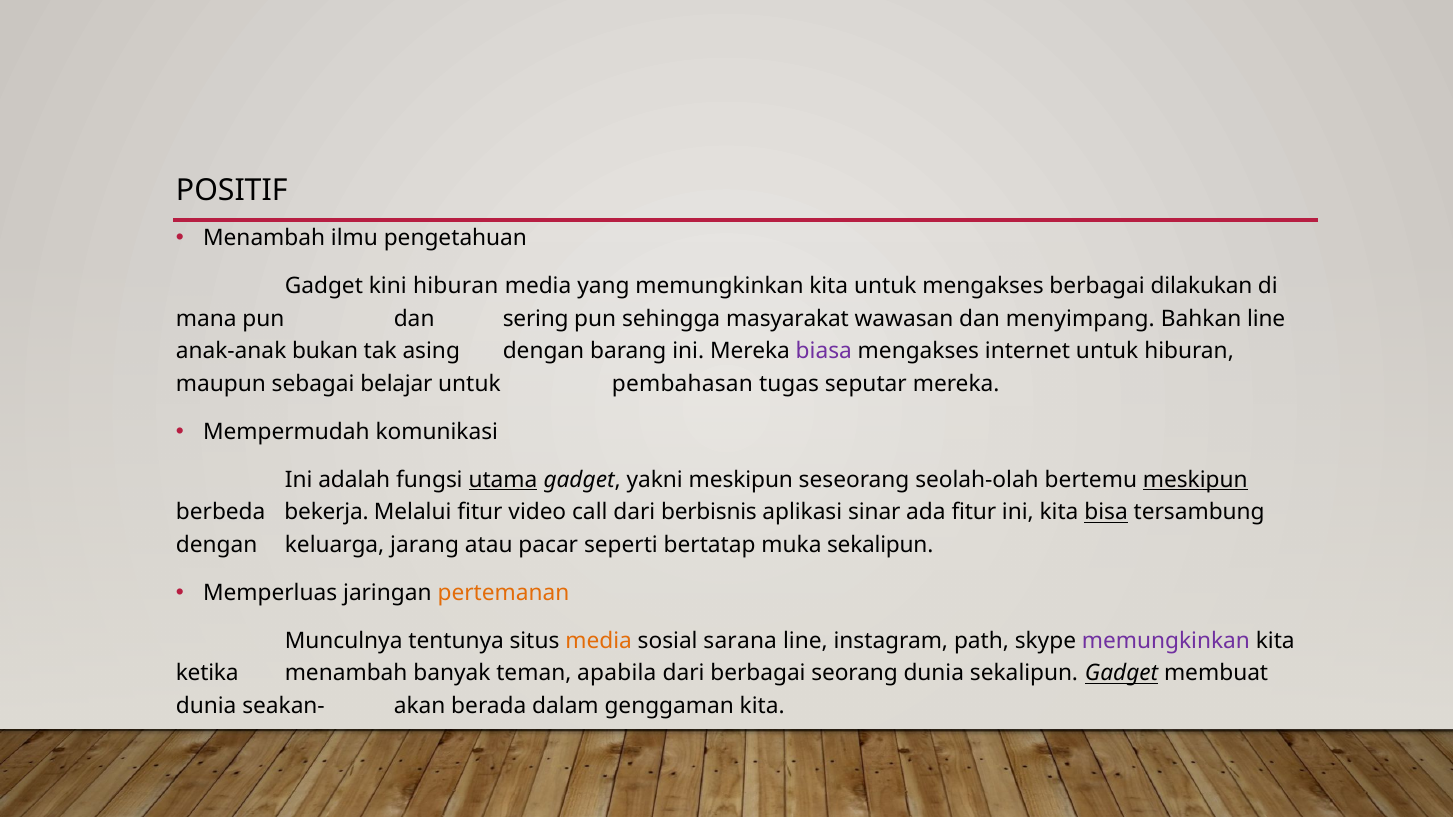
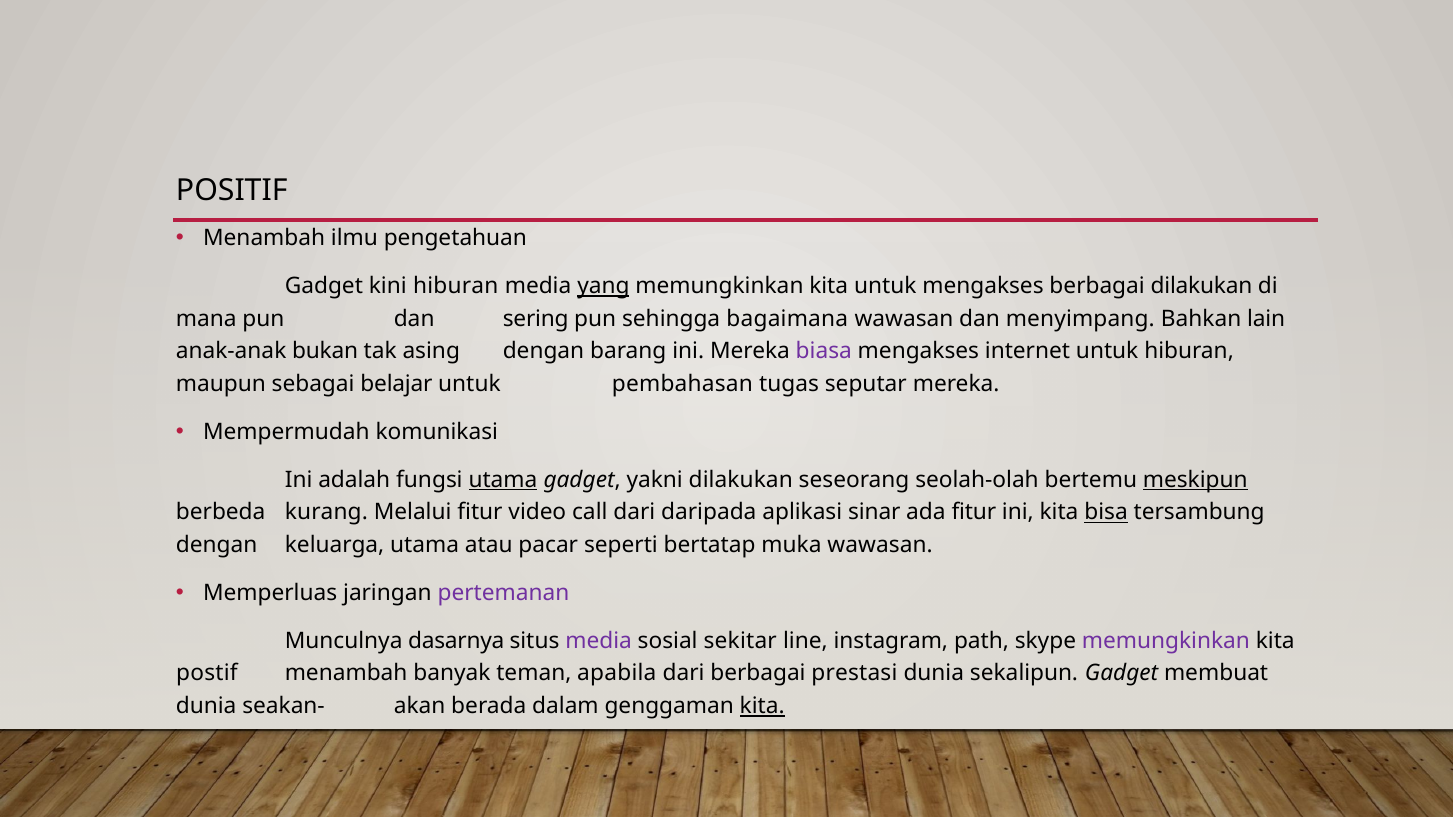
yang underline: none -> present
masyarakat: masyarakat -> bagaimana
Bahkan line: line -> lain
yakni meskipun: meskipun -> dilakukan
bekerja: bekerja -> kurang
berbisnis: berbisnis -> daripada
keluarga jarang: jarang -> utama
muka sekalipun: sekalipun -> wawasan
pertemanan colour: orange -> purple
tentunya: tentunya -> dasarnya
media at (599, 641) colour: orange -> purple
sarana: sarana -> sekitar
ketika: ketika -> postif
seorang: seorang -> prestasi
Gadget at (1122, 674) underline: present -> none
kita at (762, 706) underline: none -> present
